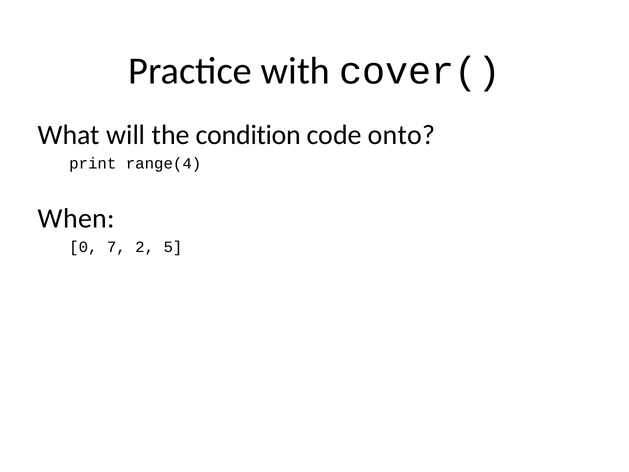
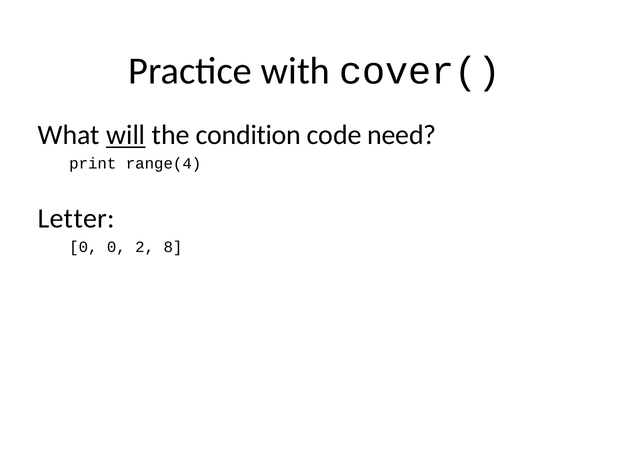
will underline: none -> present
onto: onto -> need
When: When -> Letter
0 7: 7 -> 0
5: 5 -> 8
